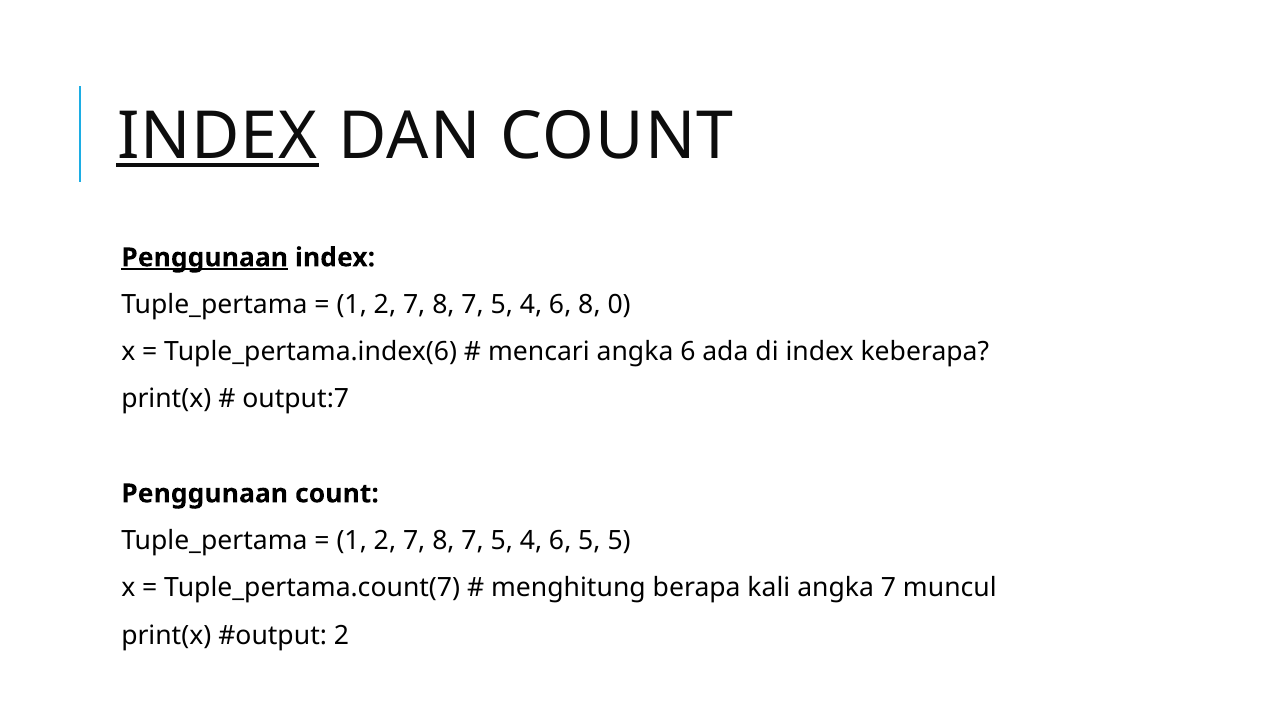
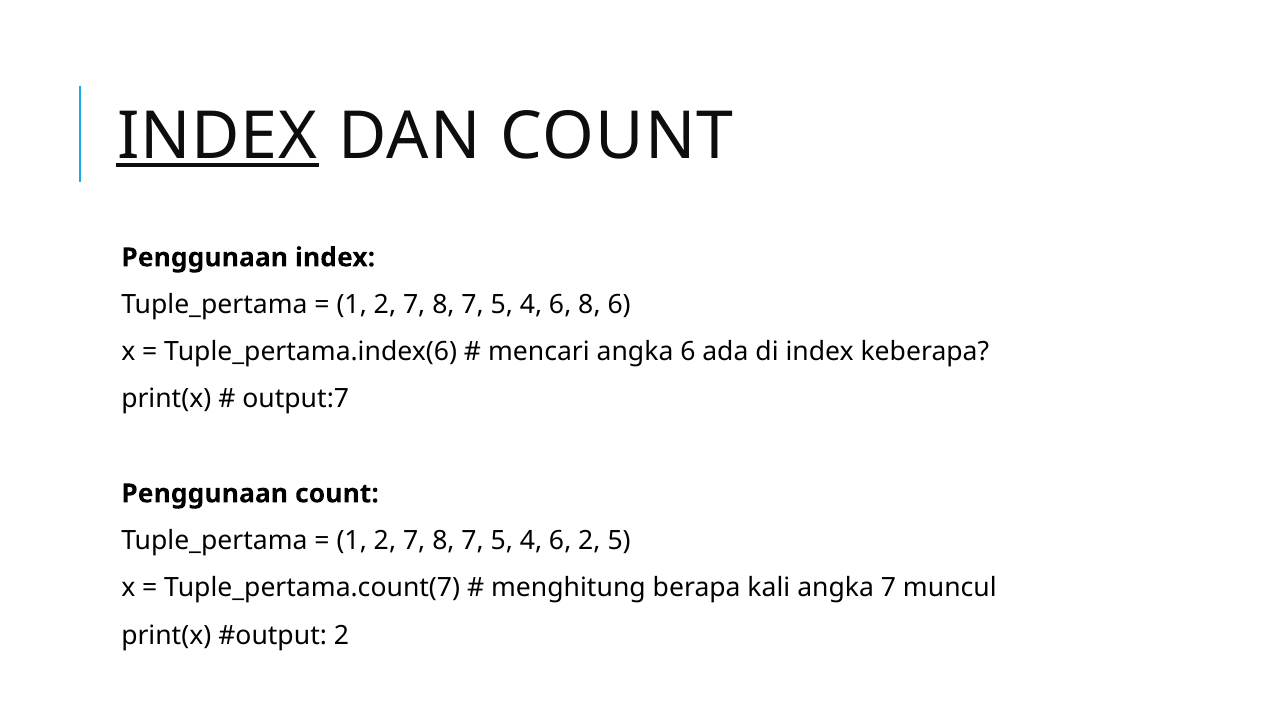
Penggunaan at (205, 258) underline: present -> none
8 0: 0 -> 6
6 5: 5 -> 2
